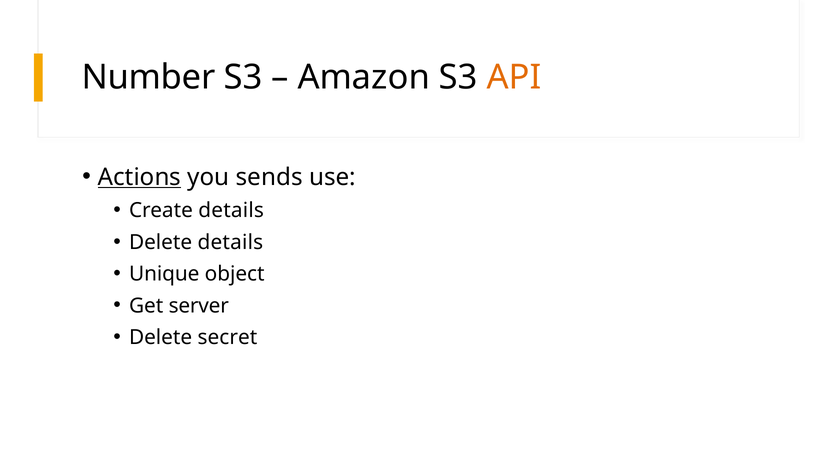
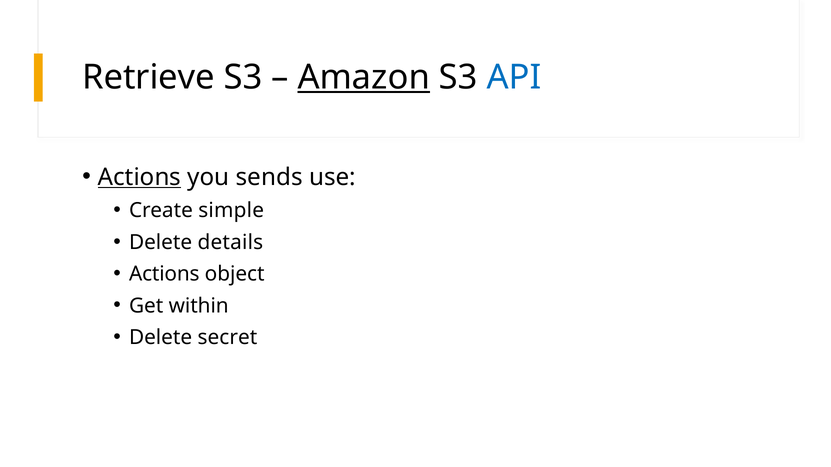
Number: Number -> Retrieve
Amazon underline: none -> present
API colour: orange -> blue
Create details: details -> simple
Unique at (164, 274): Unique -> Actions
server: server -> within
